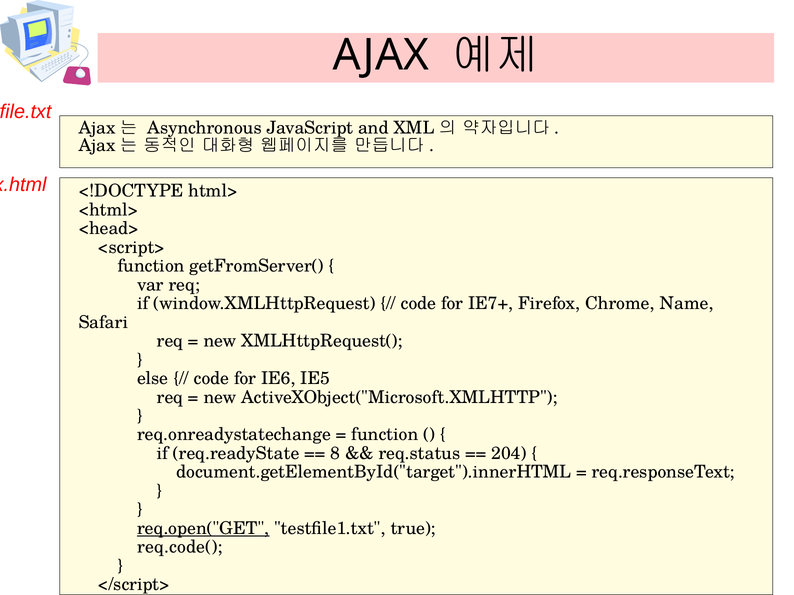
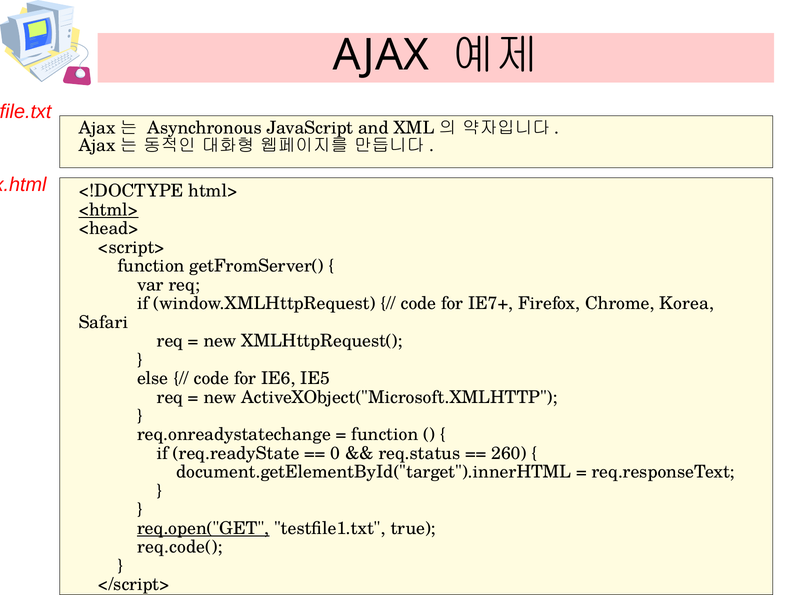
<html> underline: none -> present
Name: Name -> Korea
8: 8 -> 0
204: 204 -> 260
